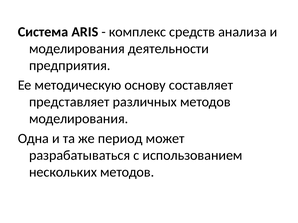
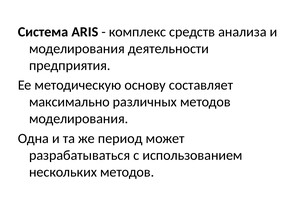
представляет: представляет -> максимально
